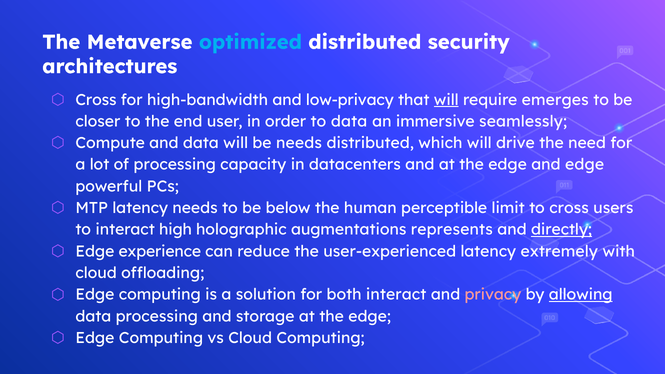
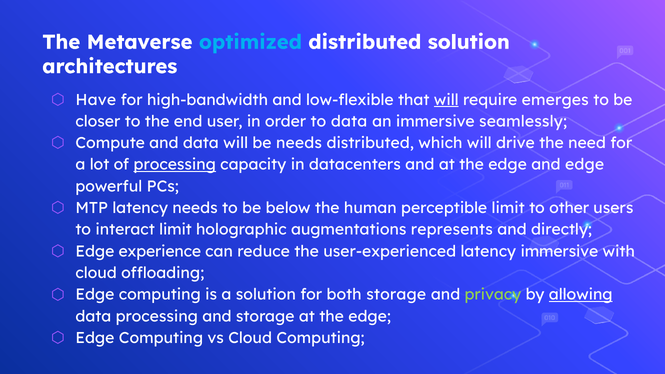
distributed security: security -> solution
Cross at (96, 100): Cross -> Have
low-privacy: low-privacy -> low-flexible
processing at (175, 165) underline: none -> present
to cross: cross -> other
interact high: high -> limit
directly underline: present -> none
latency extremely: extremely -> immersive
both interact: interact -> storage
privacy colour: pink -> light green
